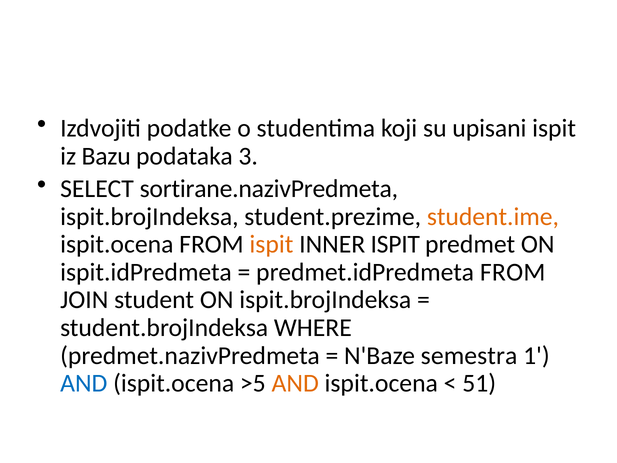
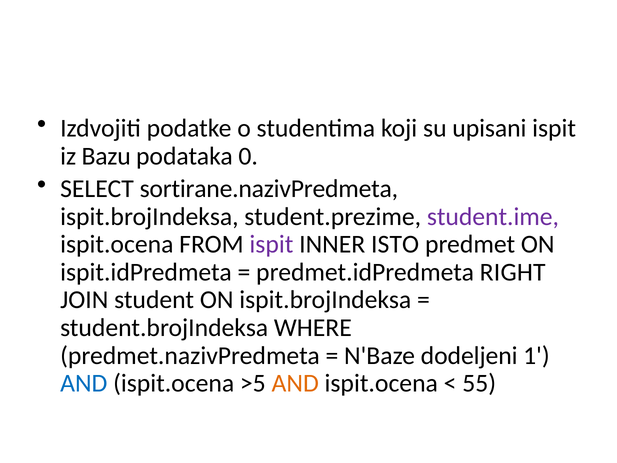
3: 3 -> 0
student.ime colour: orange -> purple
ispit at (271, 244) colour: orange -> purple
INNER ISPIT: ISPIT -> ISTO
predmet.idPredmeta FROM: FROM -> RIGHT
semestra: semestra -> dodeljeni
51: 51 -> 55
